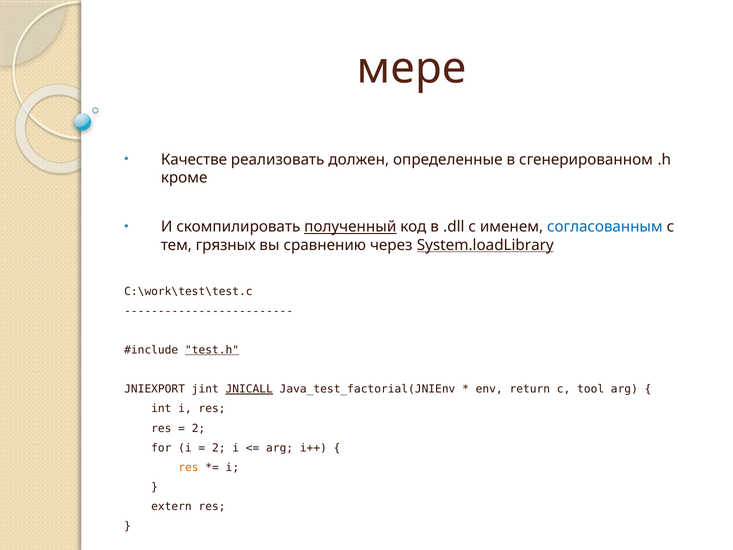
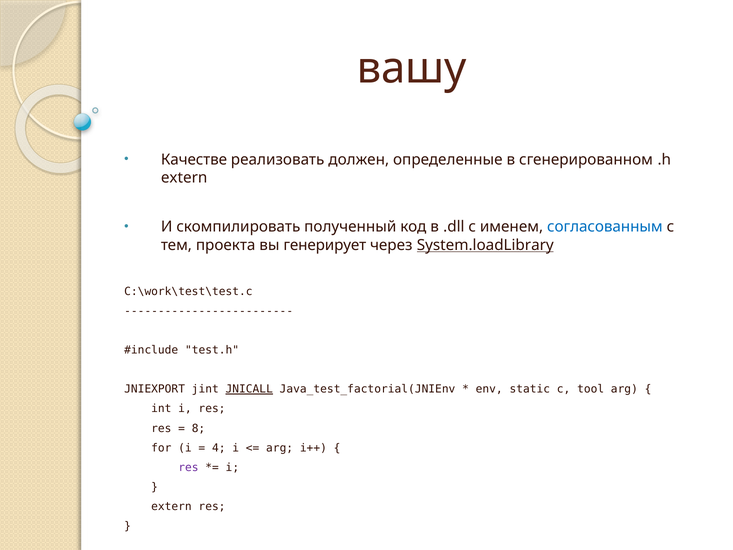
мере: мере -> вашу
кроме at (184, 178): кроме -> extern
полученный underline: present -> none
грязных: грязных -> проекта
сравнению: сравнению -> генерирует
test.h underline: present -> none
return: return -> static
2 at (198, 428): 2 -> 8
2 at (219, 448): 2 -> 4
res at (188, 467) colour: orange -> purple
